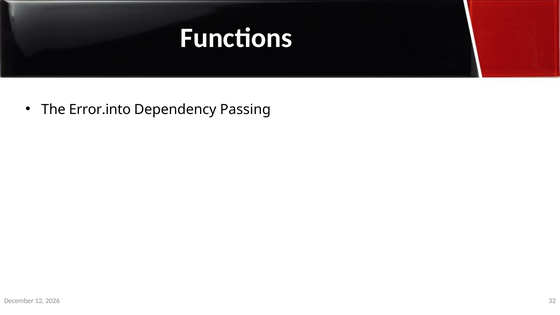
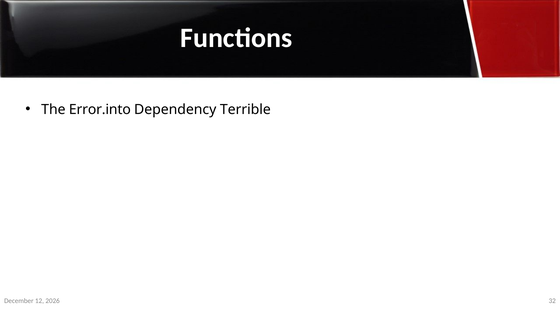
Passing: Passing -> Terrible
